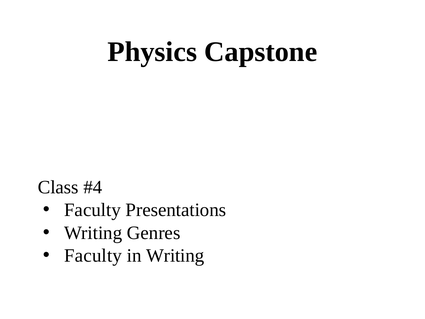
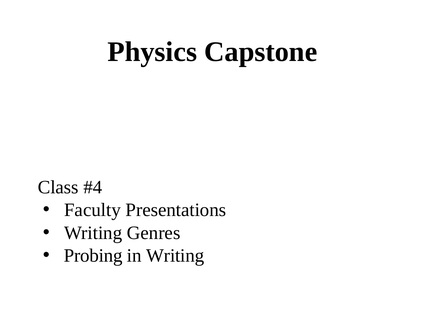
Faculty at (93, 255): Faculty -> Probing
